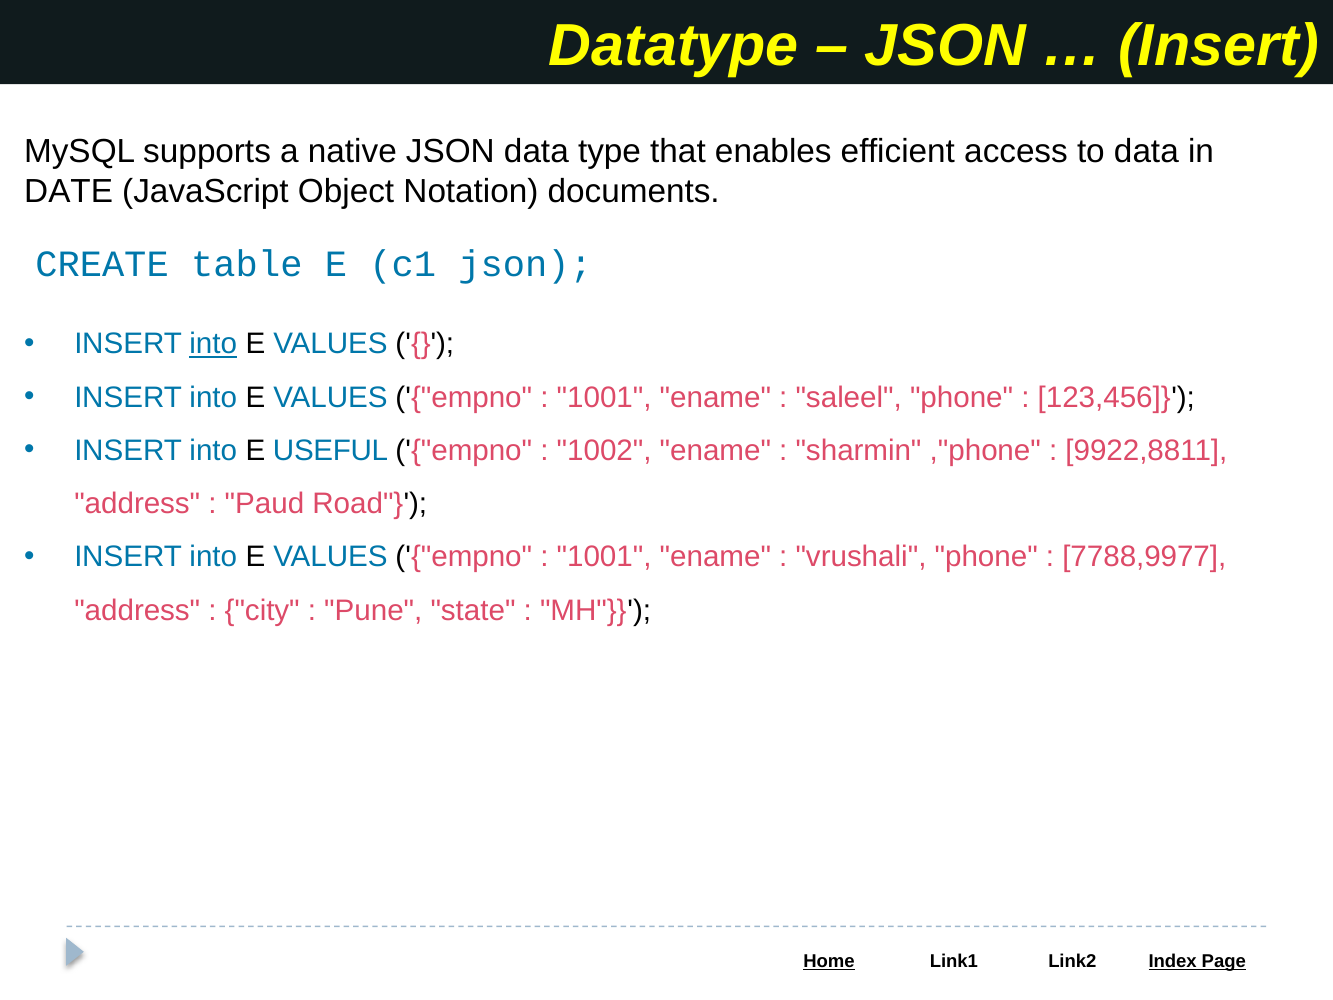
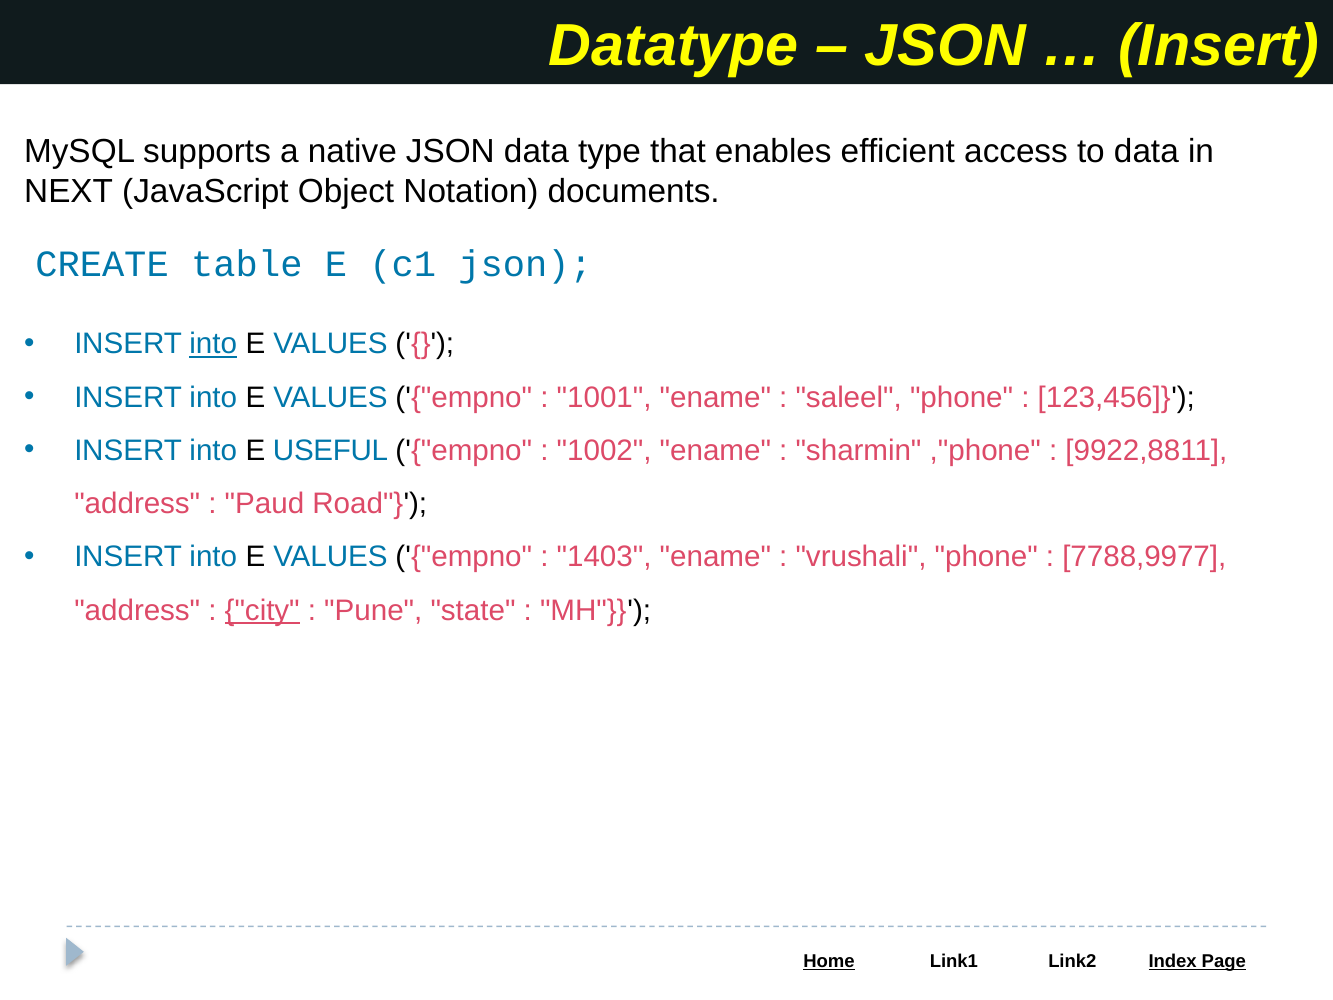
DATE: DATE -> NEXT
1001 at (604, 557): 1001 -> 1403
city underline: none -> present
